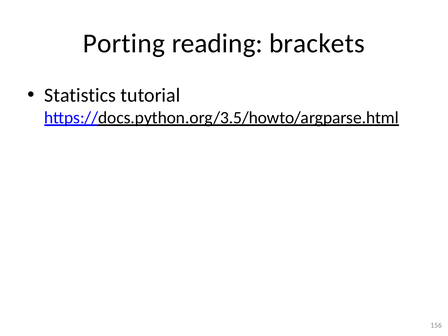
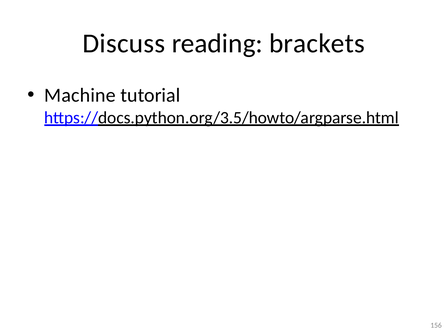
Porting: Porting -> Discuss
Statistics: Statistics -> Machine
